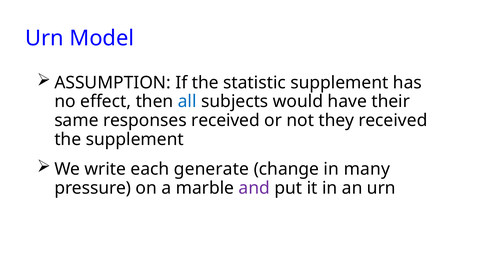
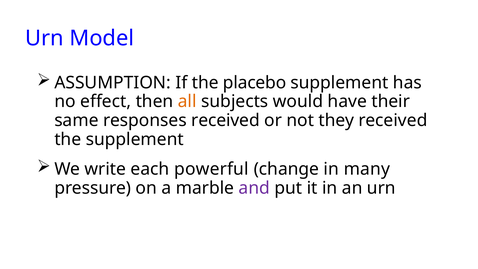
statistic: statistic -> placebo
all colour: blue -> orange
generate: generate -> powerful
